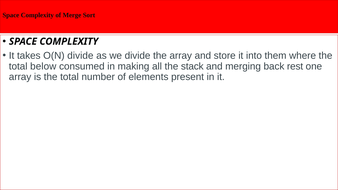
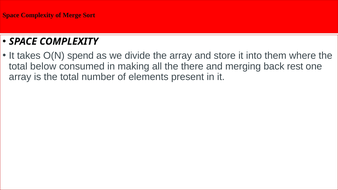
O(N divide: divide -> spend
stack: stack -> there
